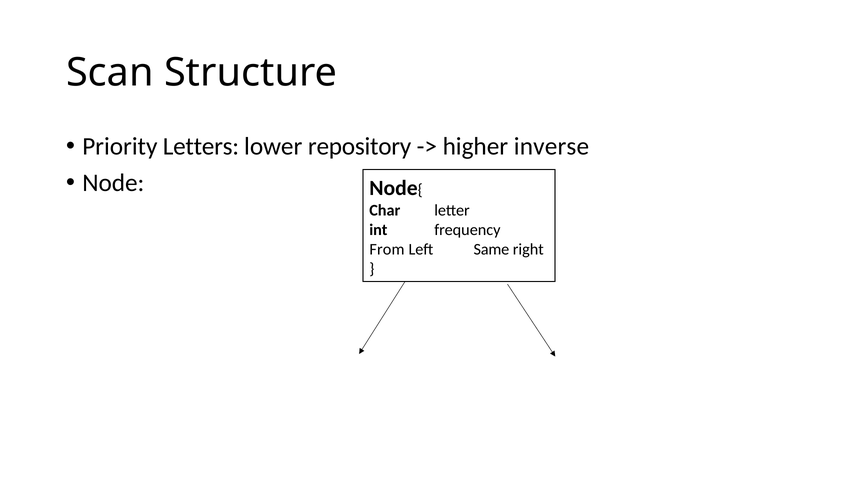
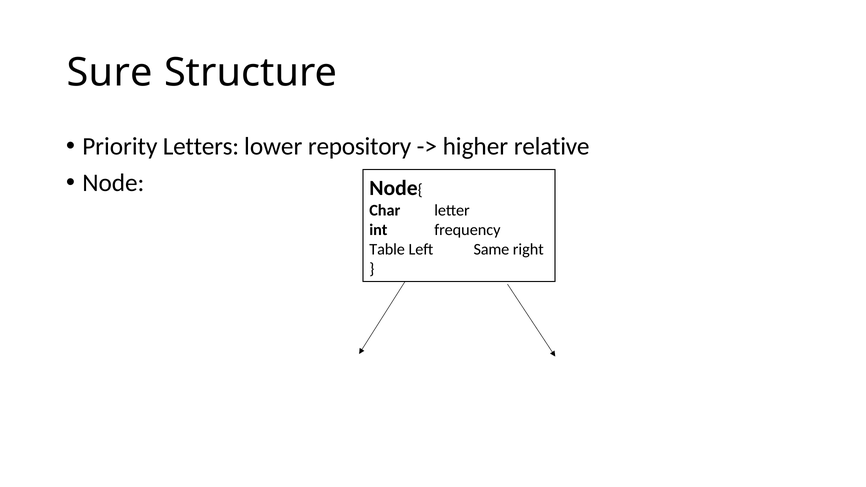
Scan: Scan -> Sure
inverse: inverse -> relative
From: From -> Table
